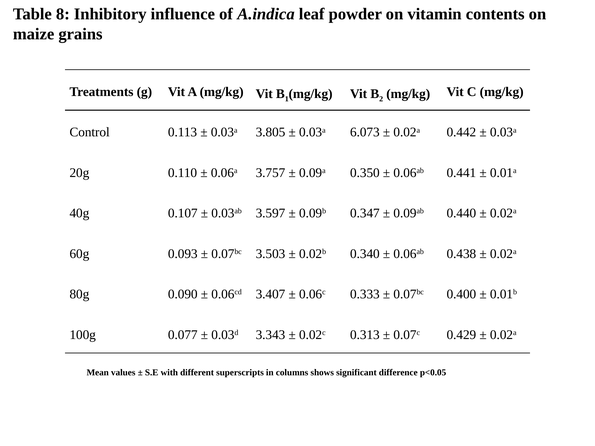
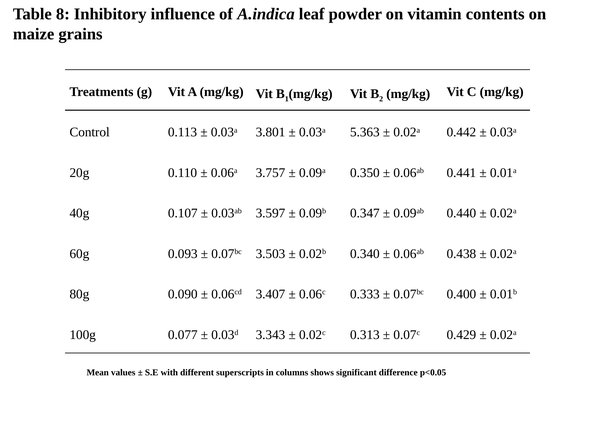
3.805: 3.805 -> 3.801
6.073: 6.073 -> 5.363
